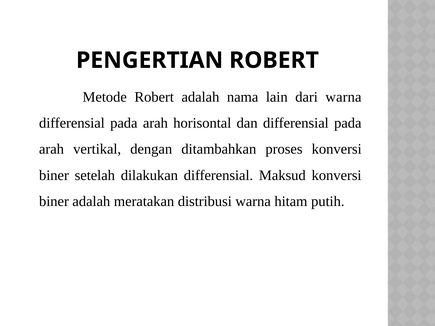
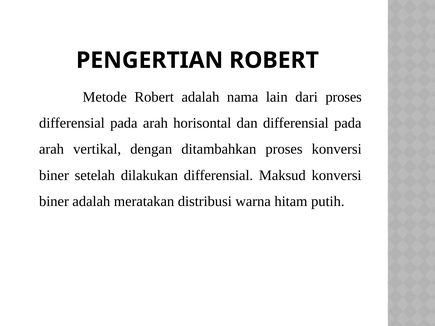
dari warna: warna -> proses
